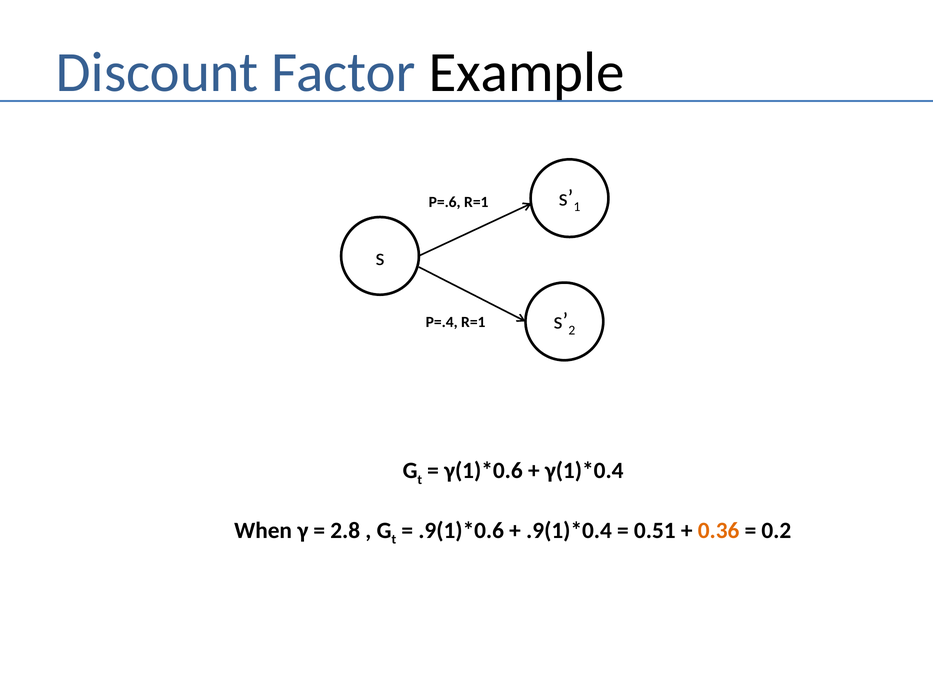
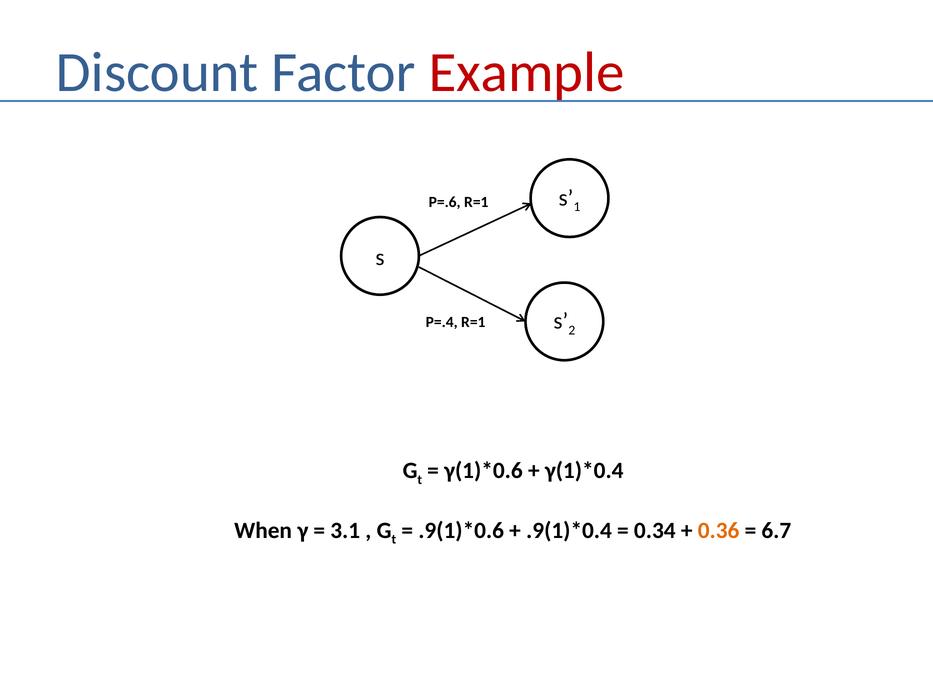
Example colour: black -> red
2.8: 2.8 -> 3.1
0.51: 0.51 -> 0.34
0.2: 0.2 -> 6.7
